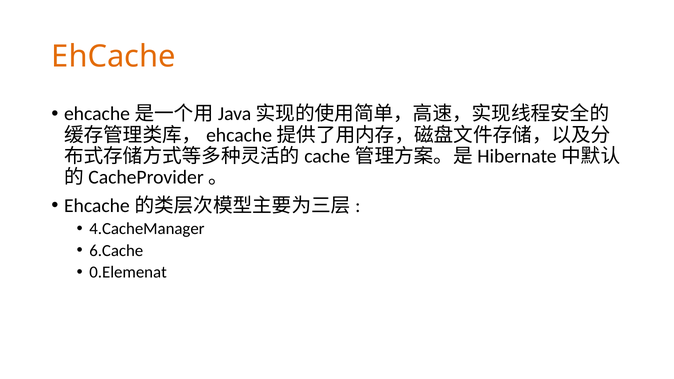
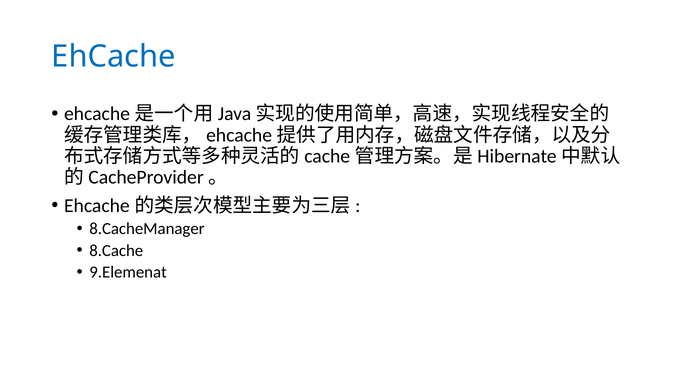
EhCache colour: orange -> blue
4.CacheManager: 4.CacheManager -> 8.CacheManager
6.Cache: 6.Cache -> 8.Cache
0.Elemenat: 0.Elemenat -> 9.Elemenat
